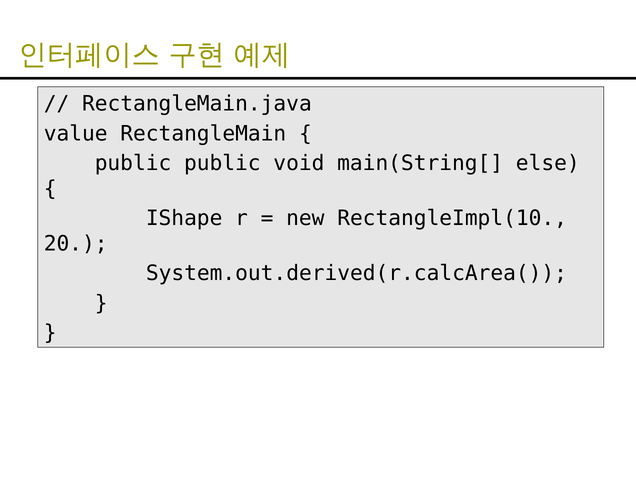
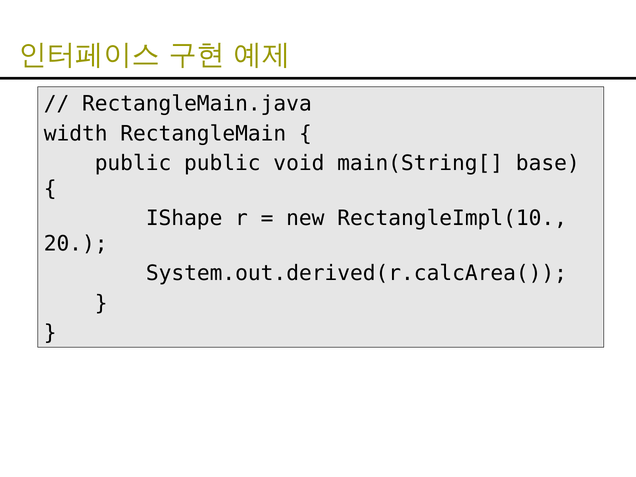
value: value -> width
else: else -> base
